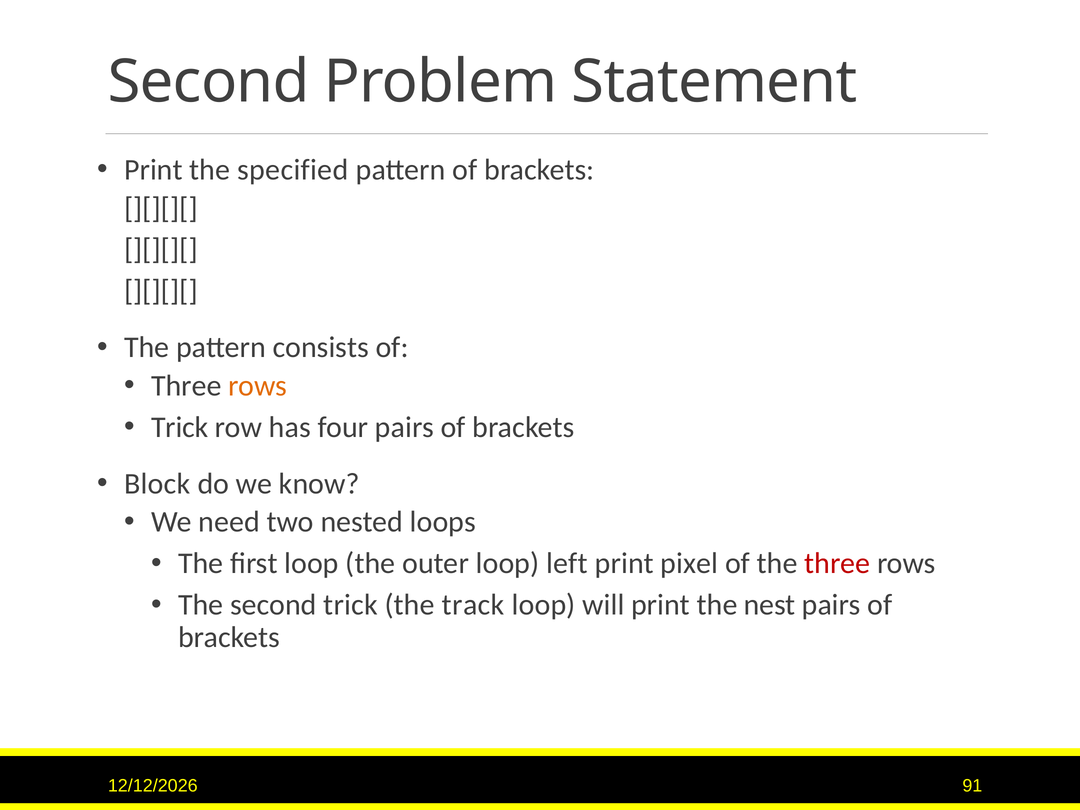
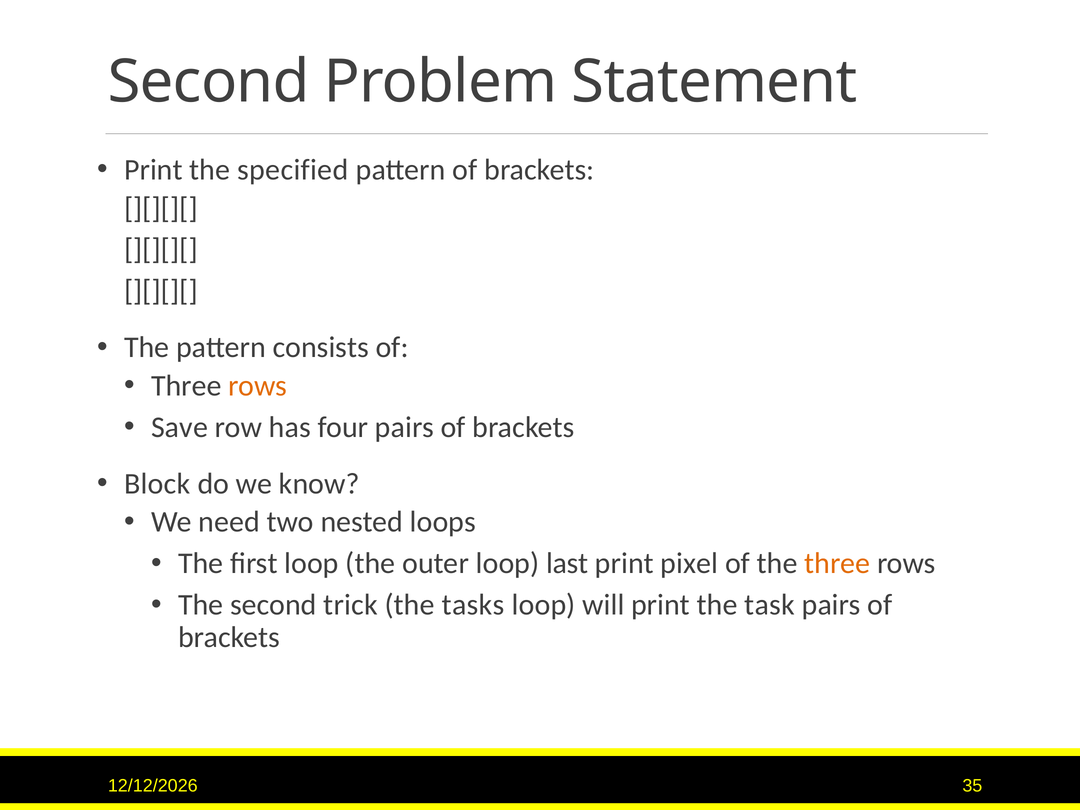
Trick at (180, 427): Trick -> Save
left: left -> last
three at (837, 563) colour: red -> orange
track: track -> tasks
nest: nest -> task
91: 91 -> 35
